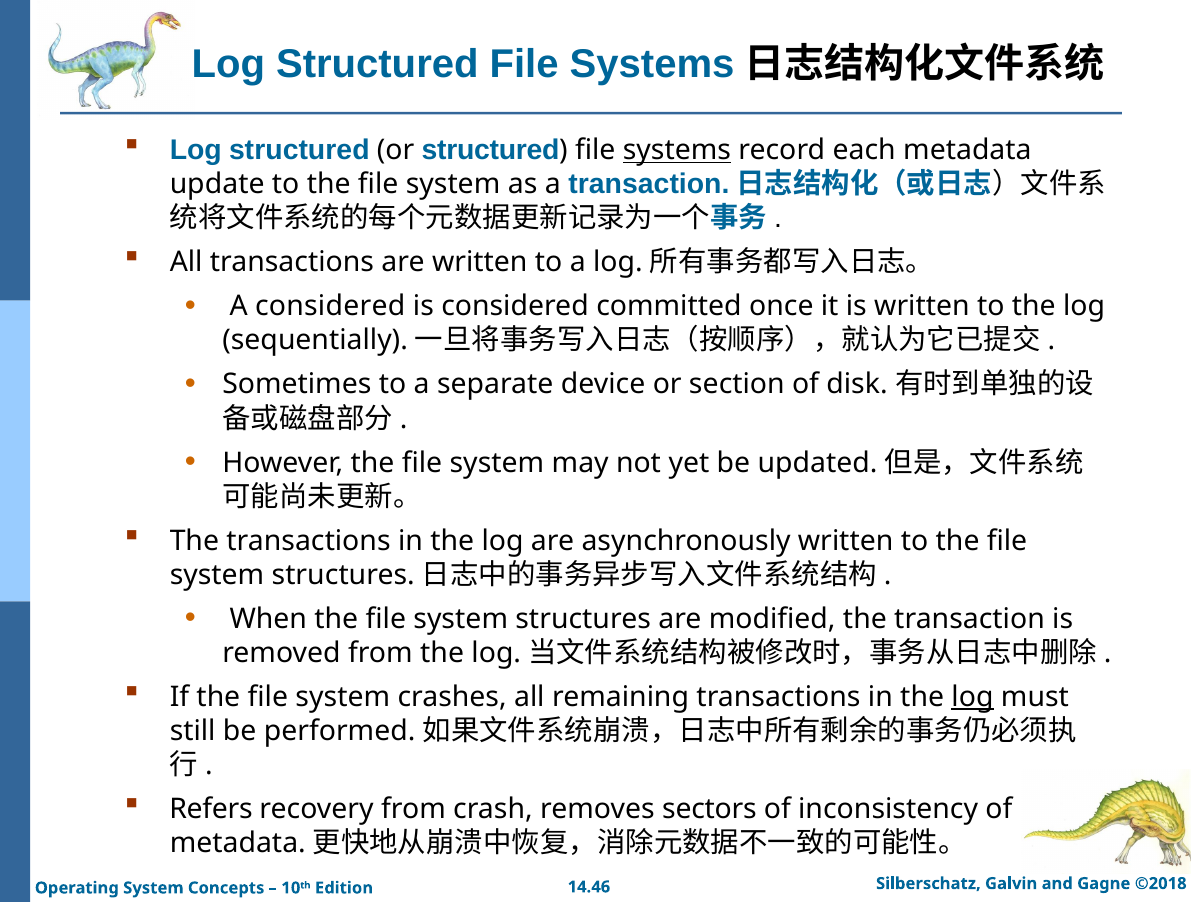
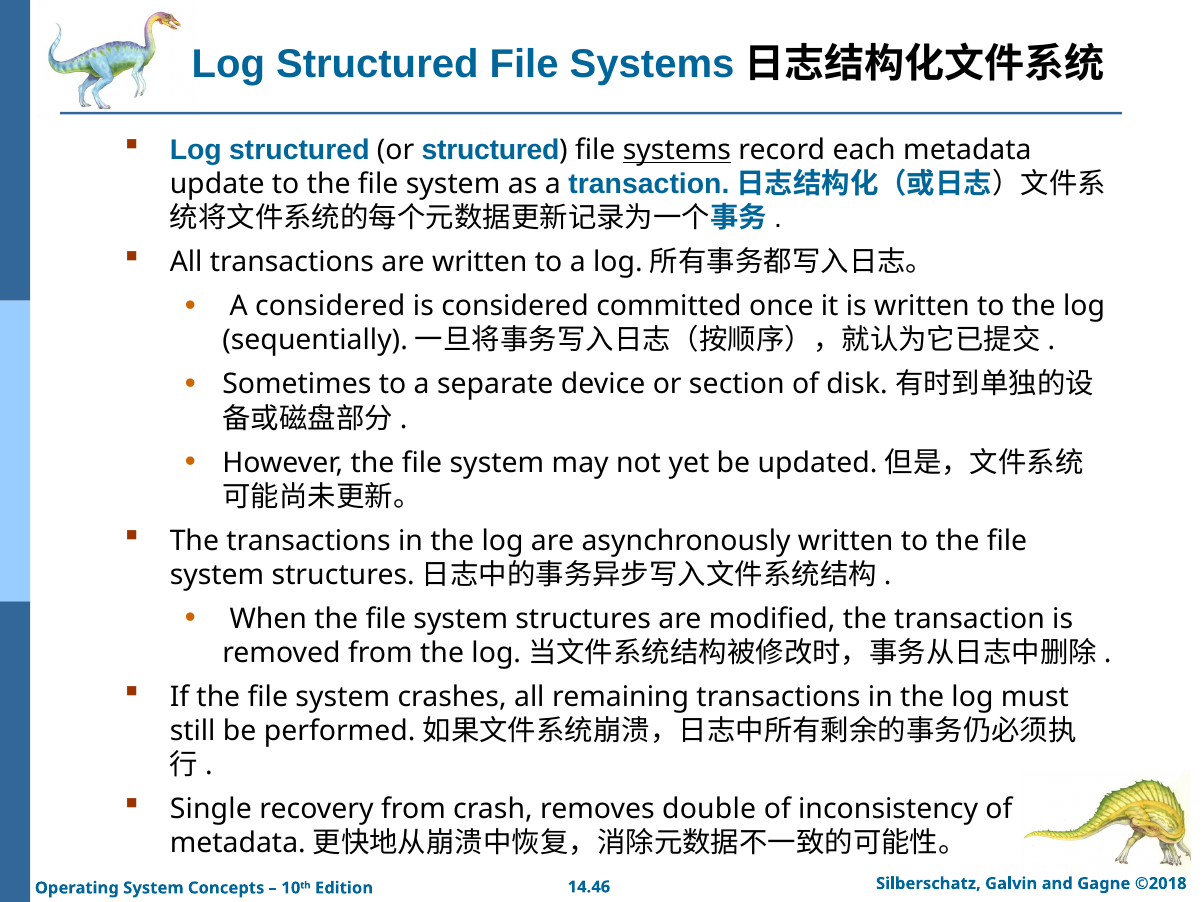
log at (972, 697) underline: present -> none
Refers: Refers -> Single
sectors: sectors -> double
